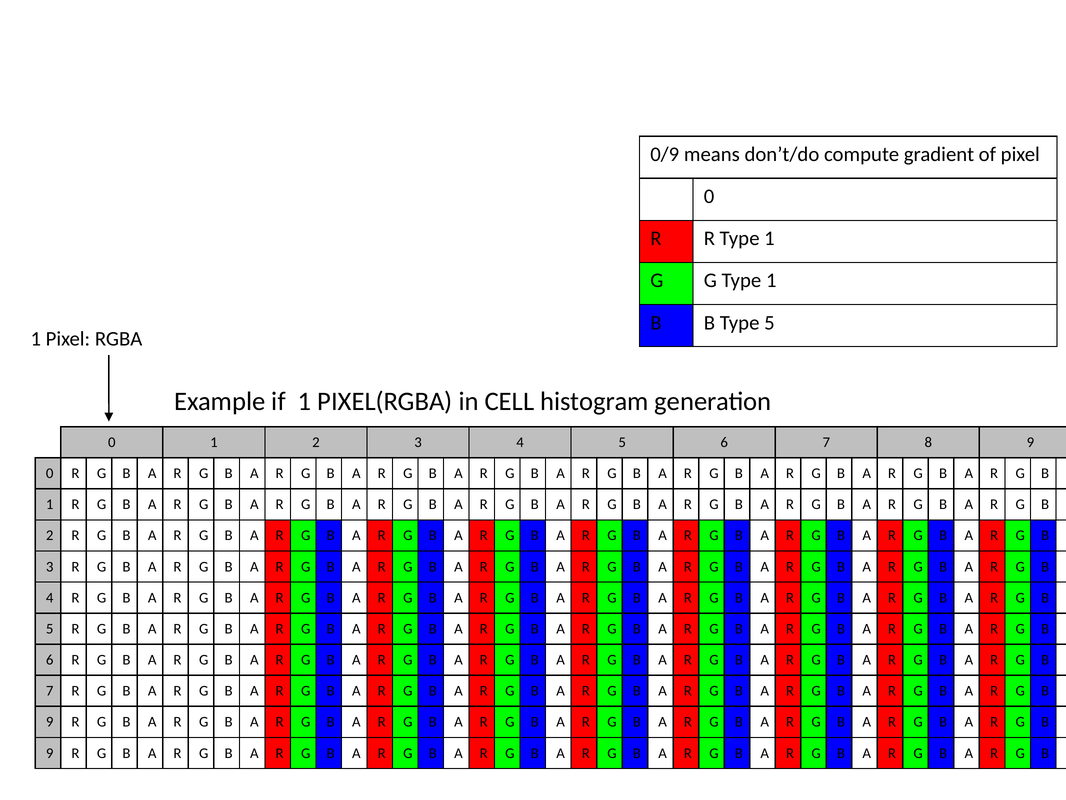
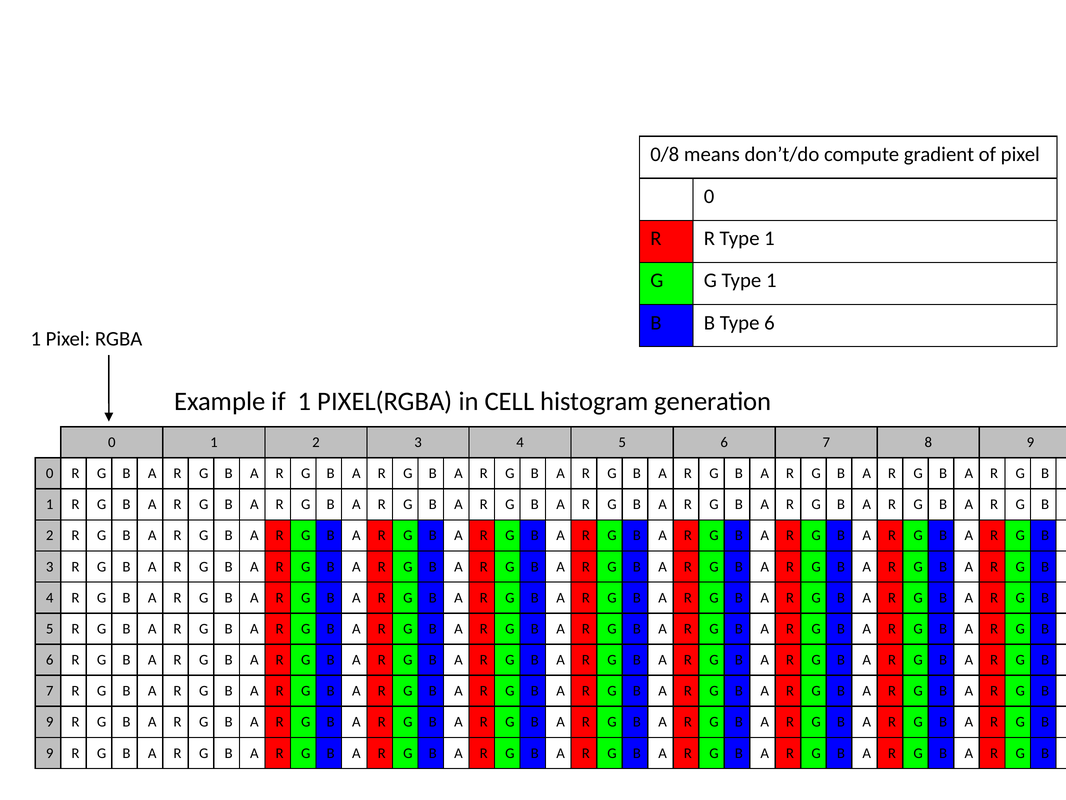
0/9: 0/9 -> 0/8
Type 5: 5 -> 6
